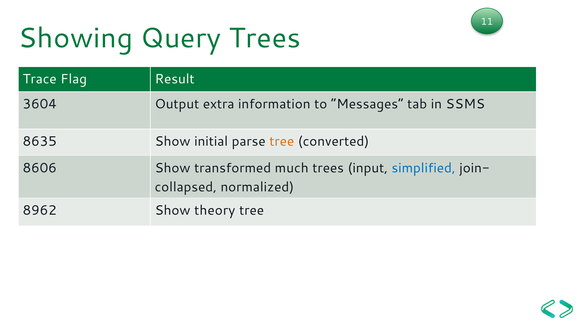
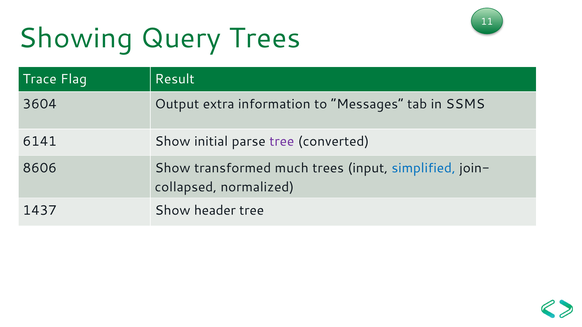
8635: 8635 -> 6141
tree at (282, 142) colour: orange -> purple
8962: 8962 -> 1437
theory: theory -> header
